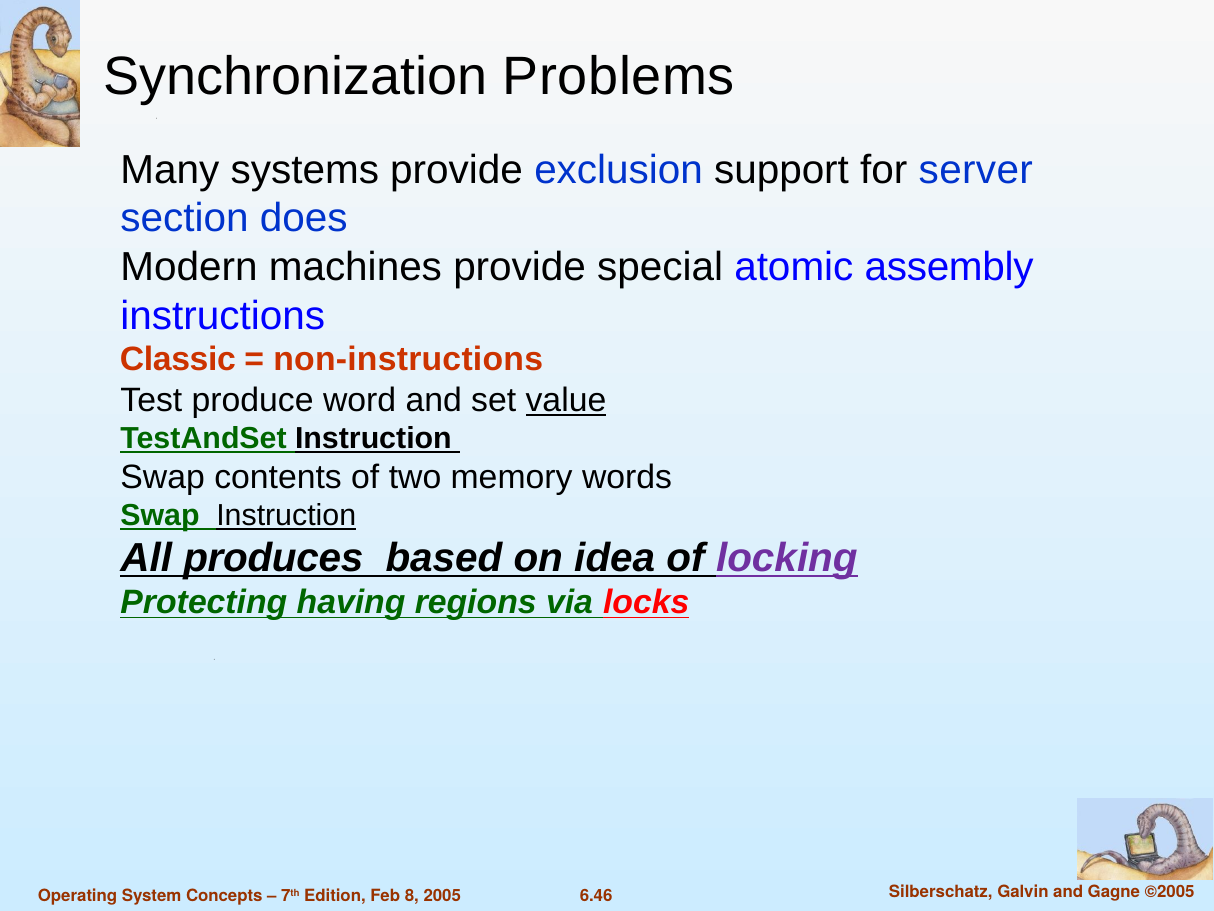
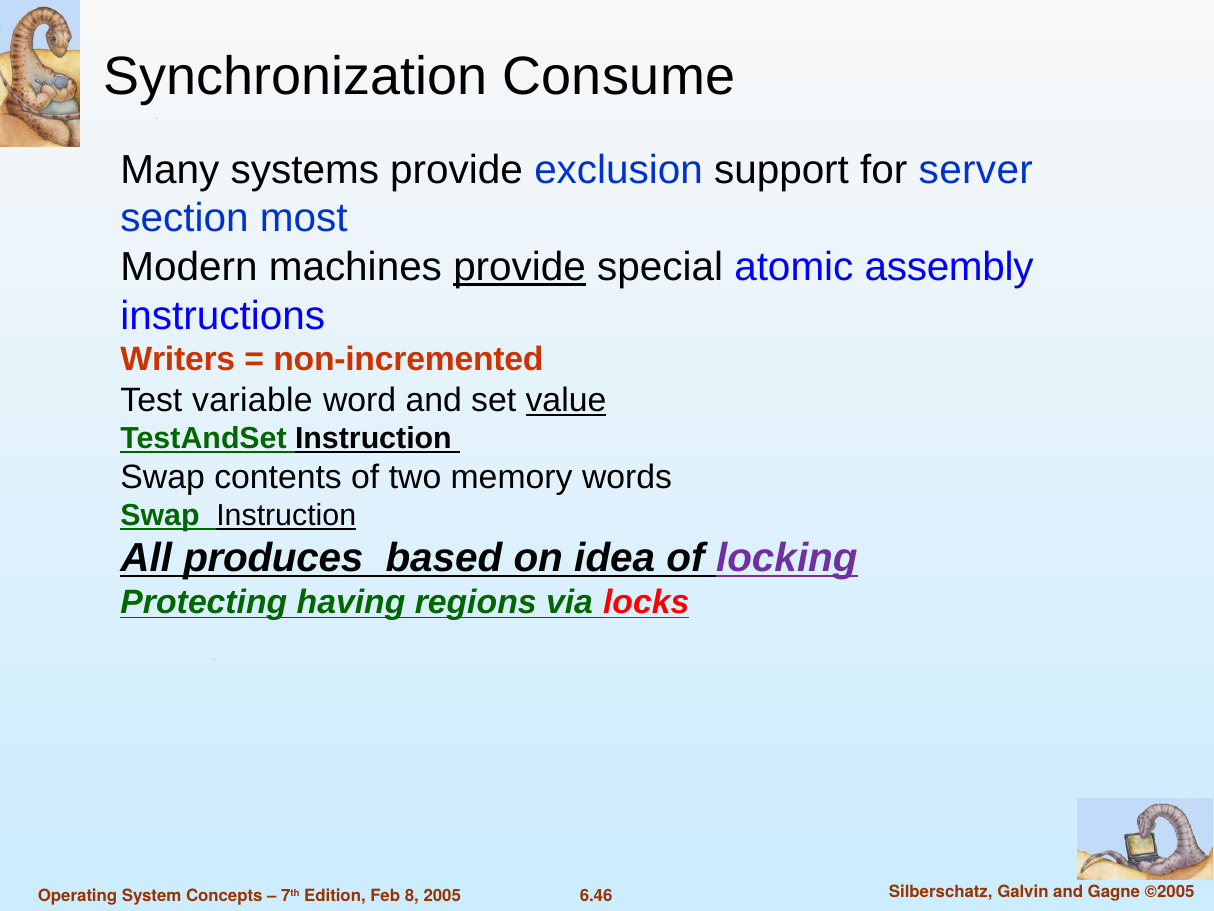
Problems: Problems -> Consume
does: does -> most
provide at (520, 267) underline: none -> present
Classic: Classic -> Writers
non-instructions: non-instructions -> non-incremented
produce: produce -> variable
